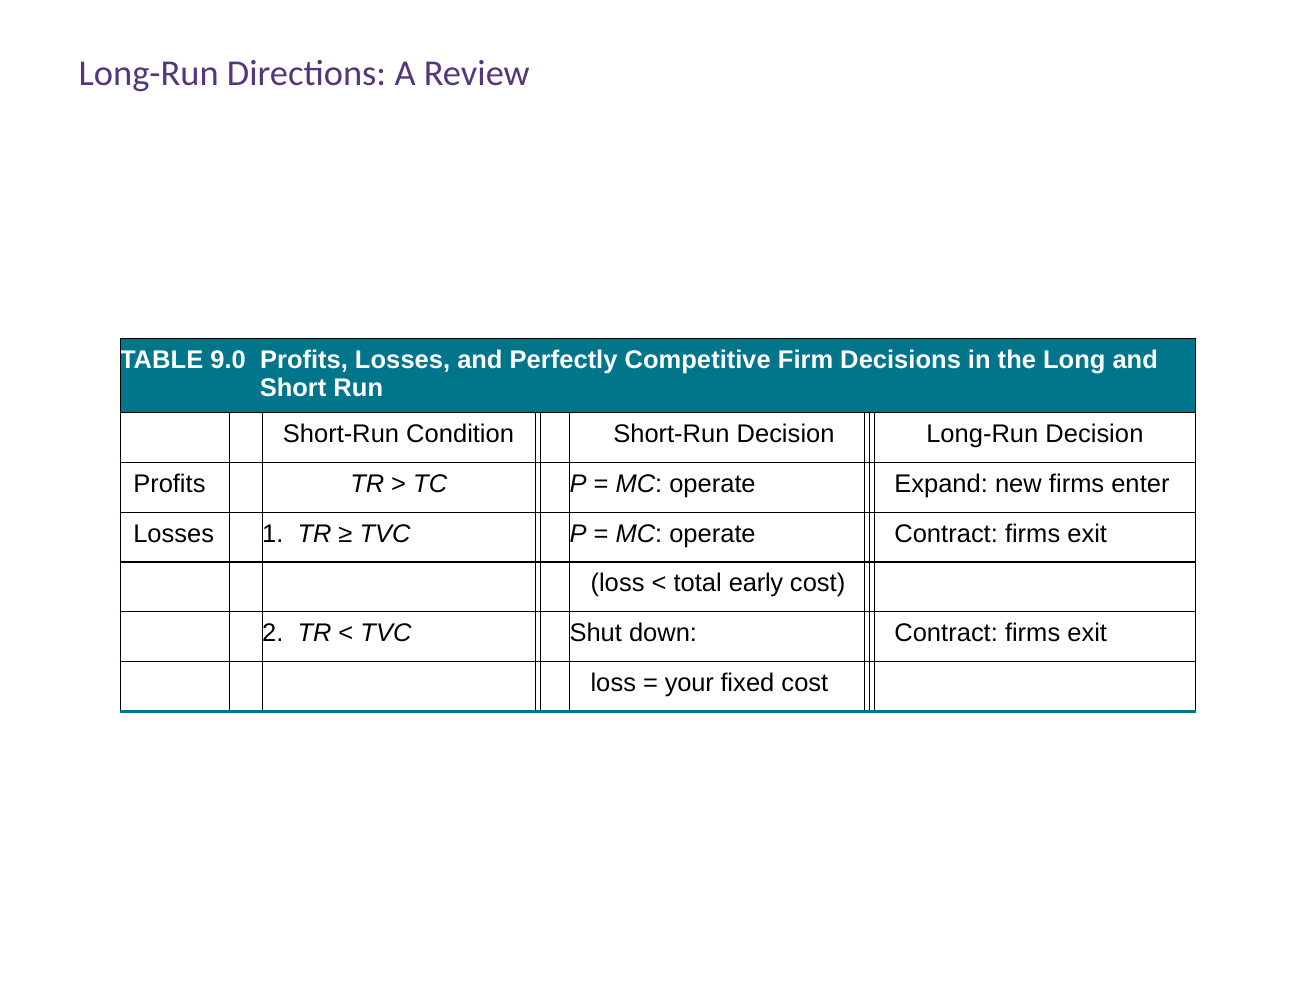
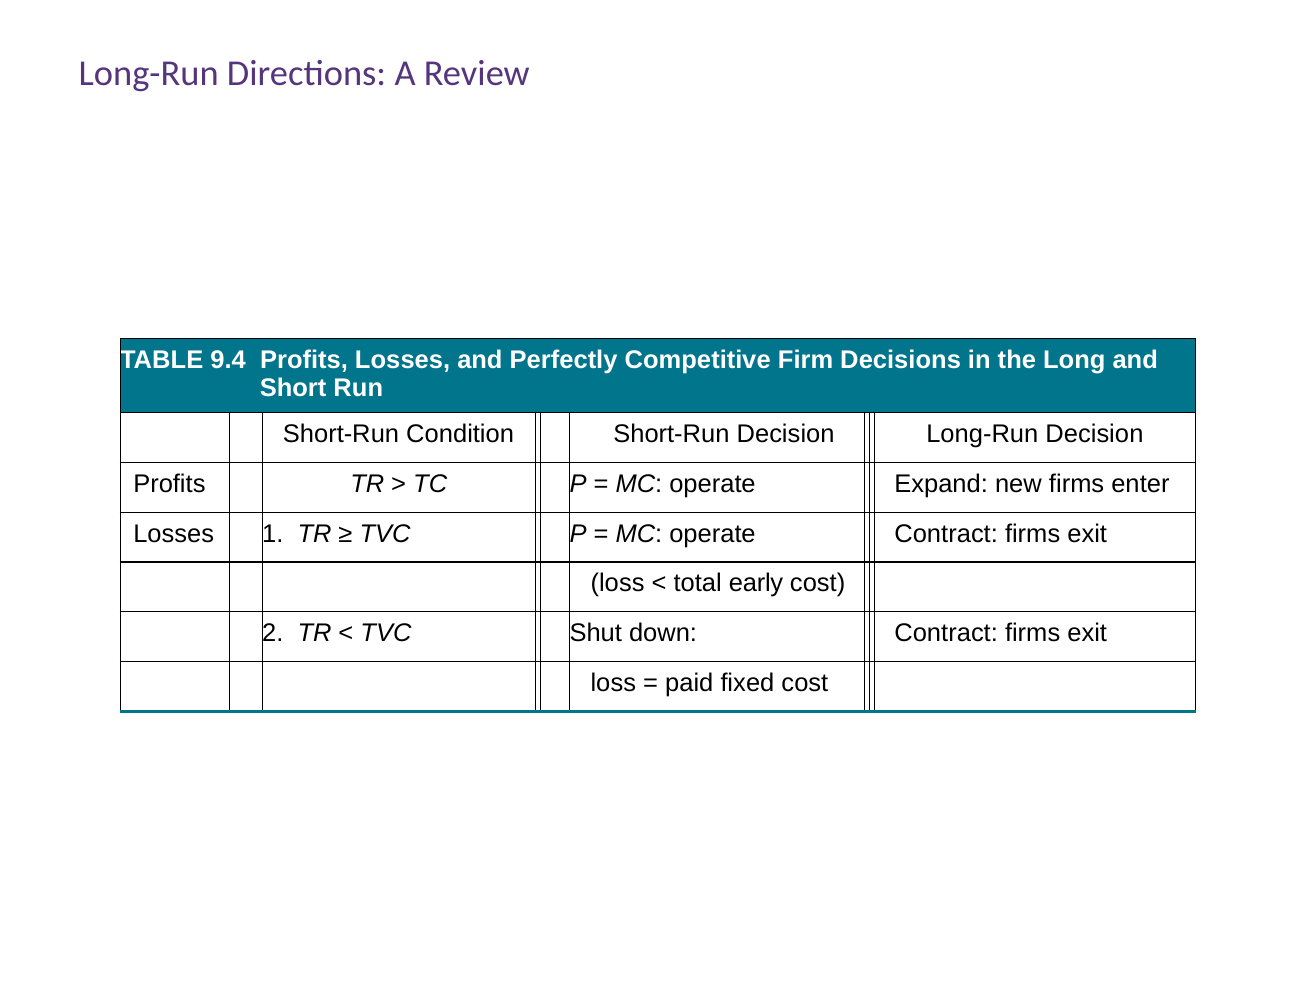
9.0: 9.0 -> 9.4
your: your -> paid
